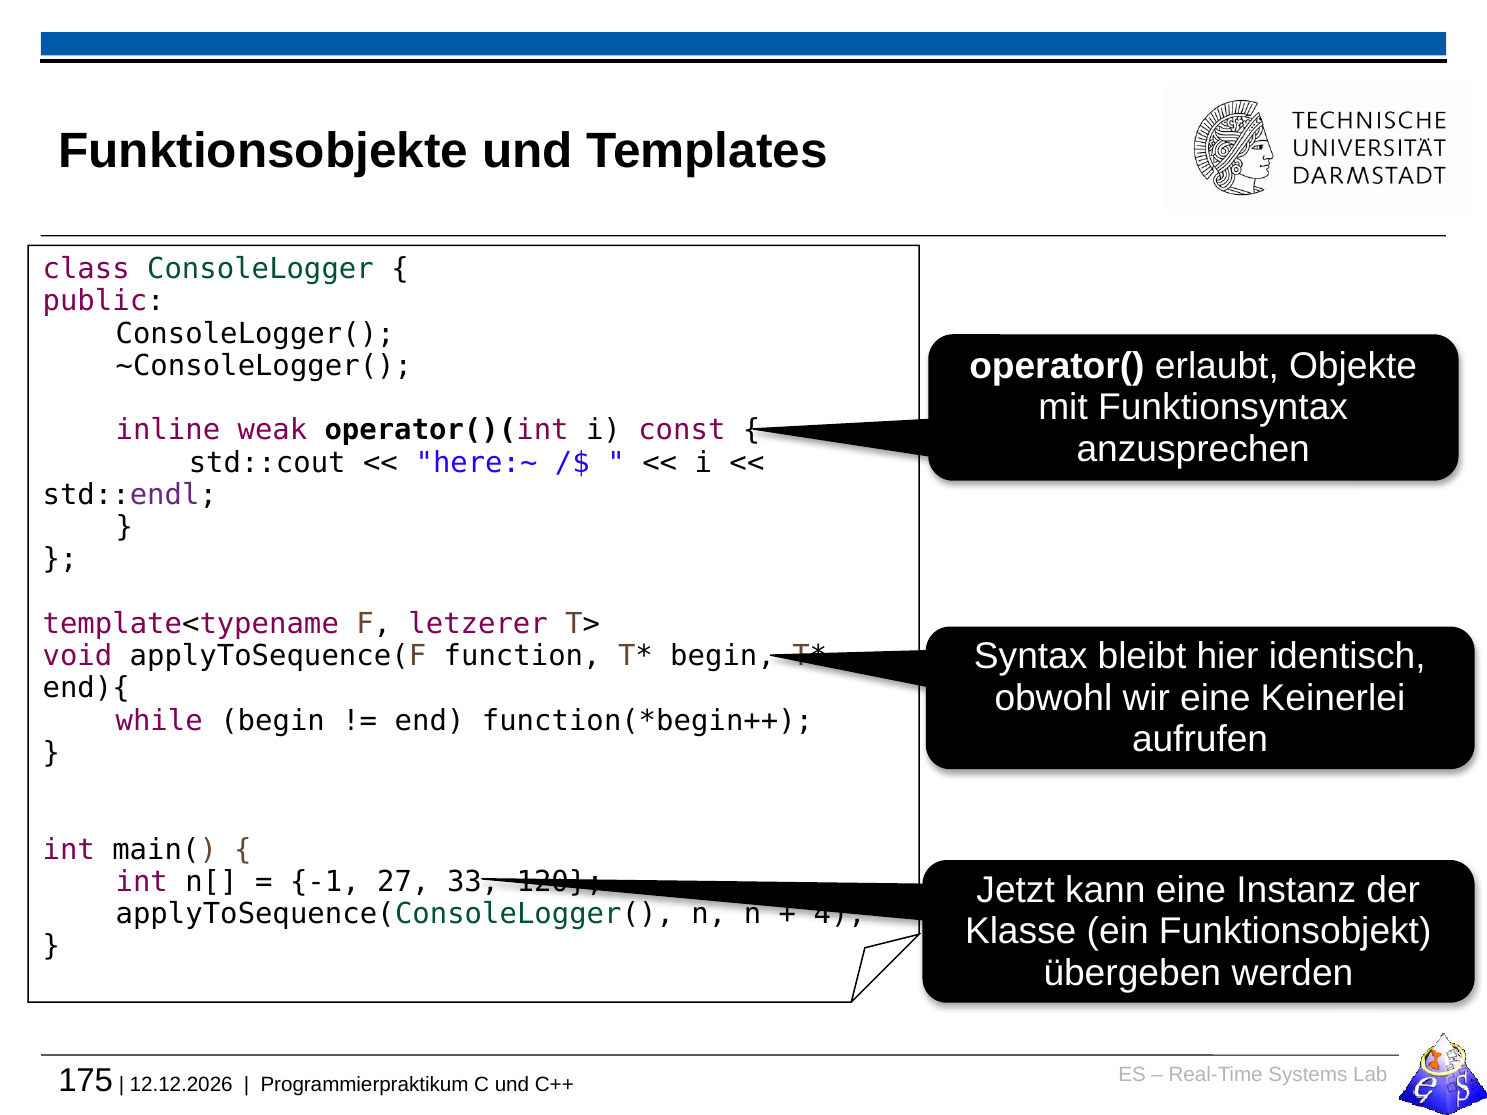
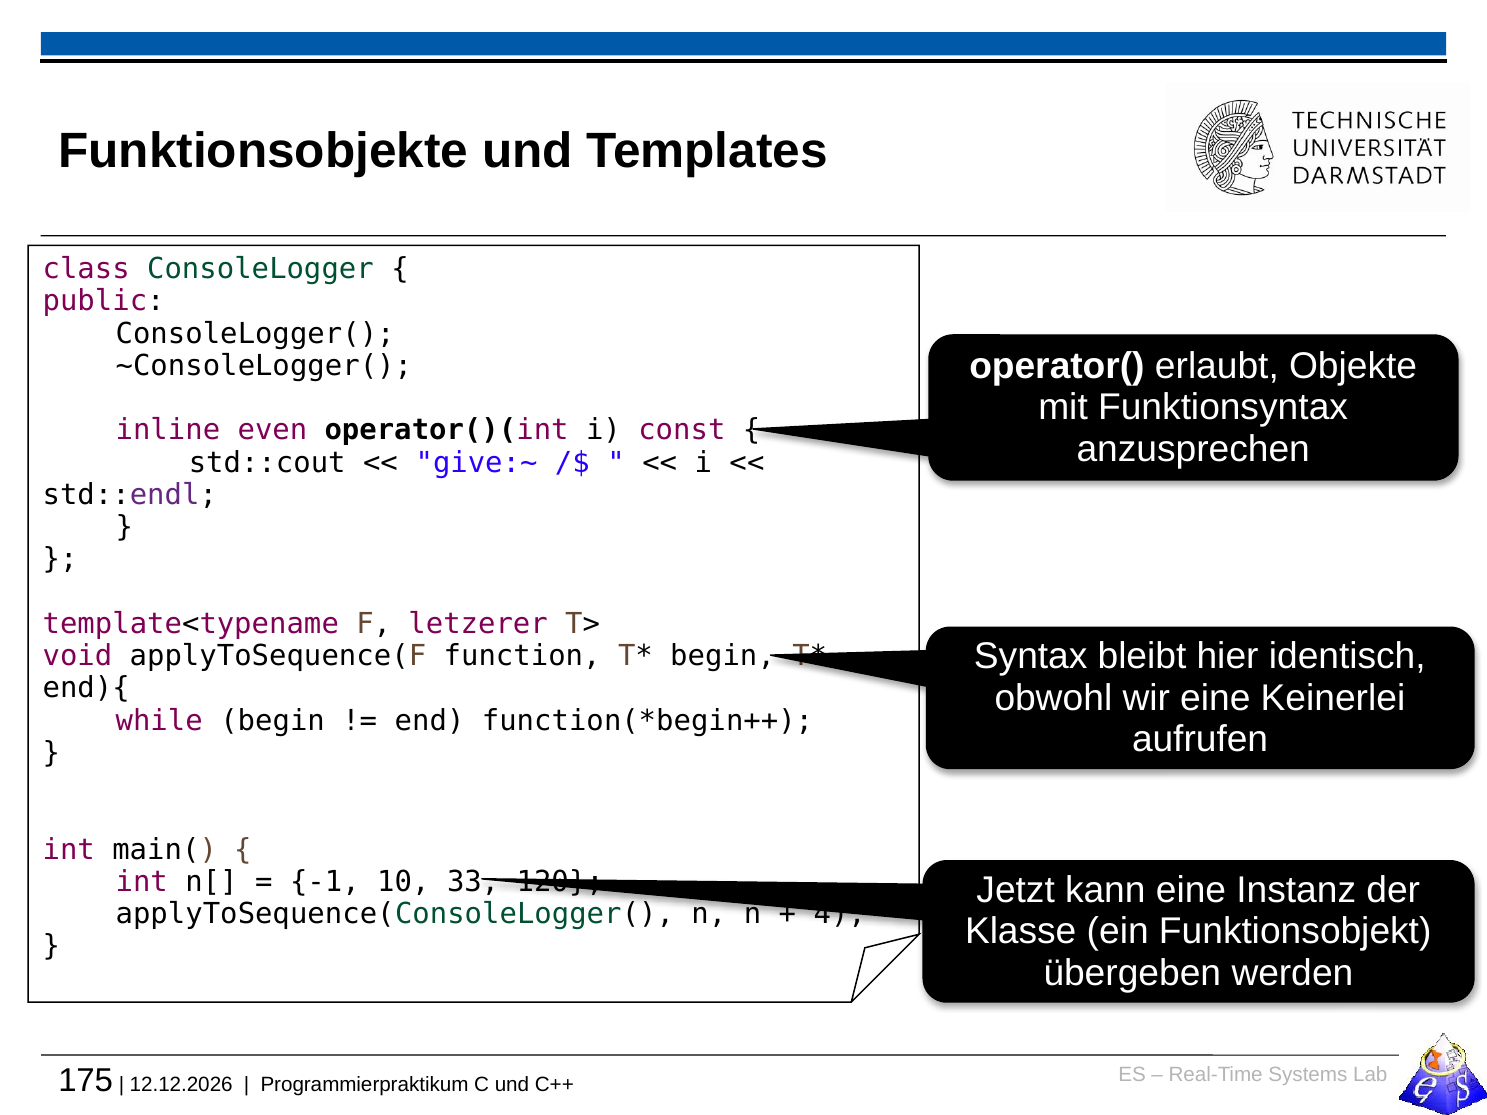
weak: weak -> even
here:~: here:~ -> give:~
27: 27 -> 10
